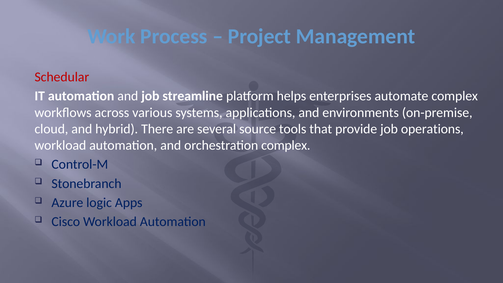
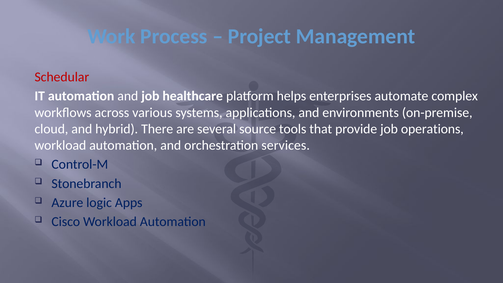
streamline: streamline -> healthcare
orchestration complex: complex -> services
